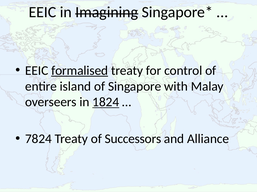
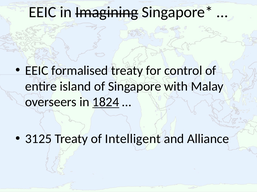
formalised underline: present -> none
7824: 7824 -> 3125
Successors: Successors -> Intelligent
